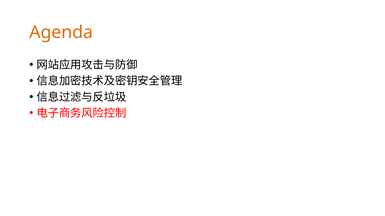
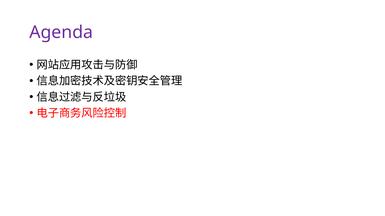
Agenda colour: orange -> purple
